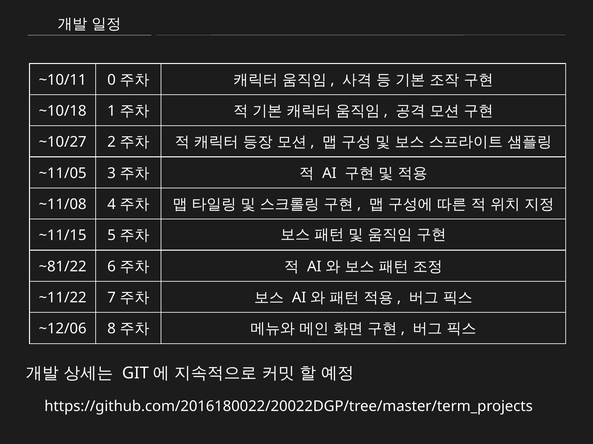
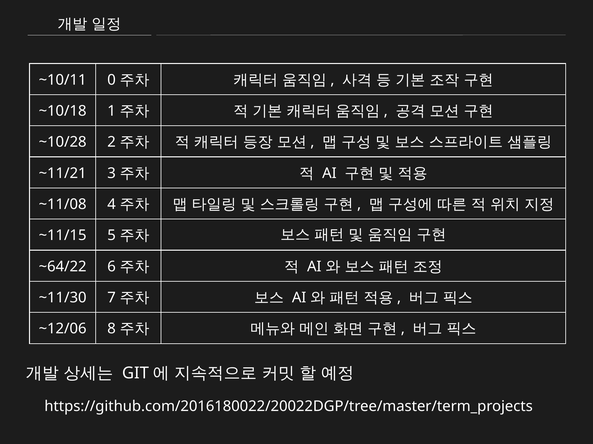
~10/27: ~10/27 -> ~10/28
~11/05: ~11/05 -> ~11/21
~81/22: ~81/22 -> ~64/22
~11/22: ~11/22 -> ~11/30
